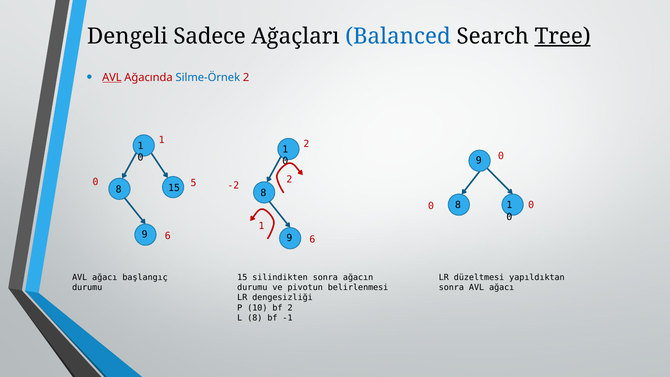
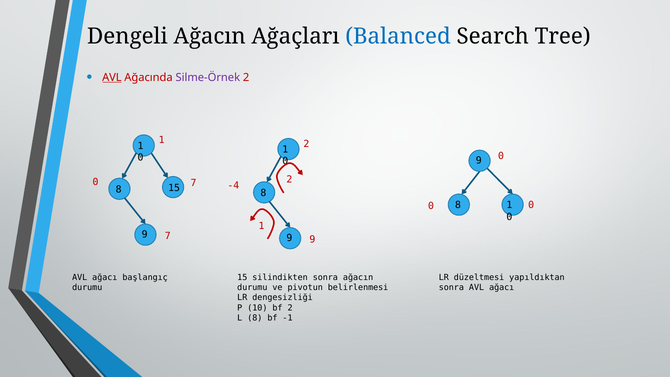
Dengeli Sadece: Sadece -> Ağacın
Tree underline: present -> none
Silme-Örnek colour: blue -> purple
0 5: 5 -> 7
-2: -2 -> -4
6 at (168, 236): 6 -> 7
6 at (312, 240): 6 -> 9
